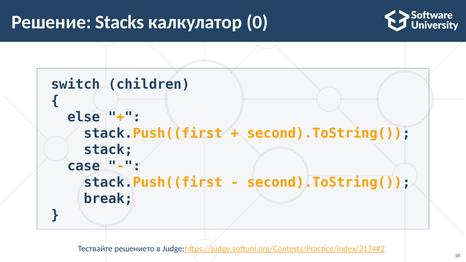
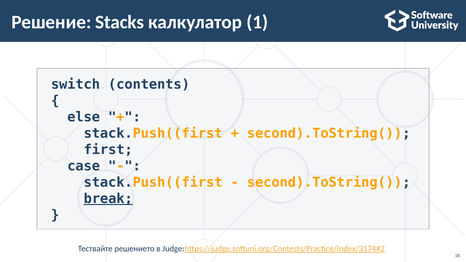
0: 0 -> 1
children: children -> contents
stack: stack -> first
break underline: none -> present
